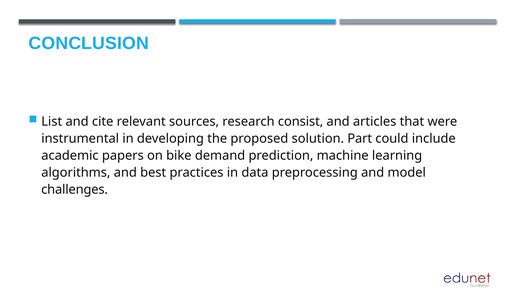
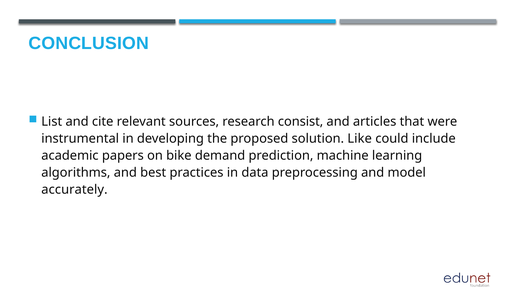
Part: Part -> Like
challenges: challenges -> accurately
